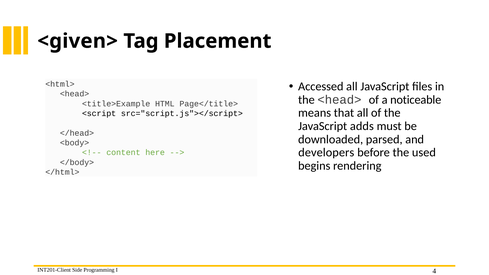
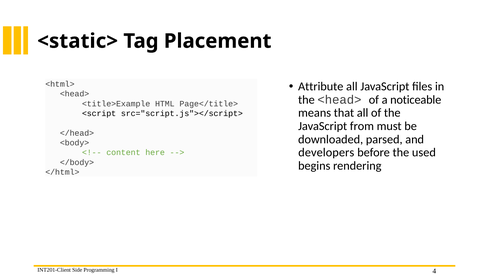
<given>: <given> -> <static>
Accessed: Accessed -> Attribute
adds: adds -> from
